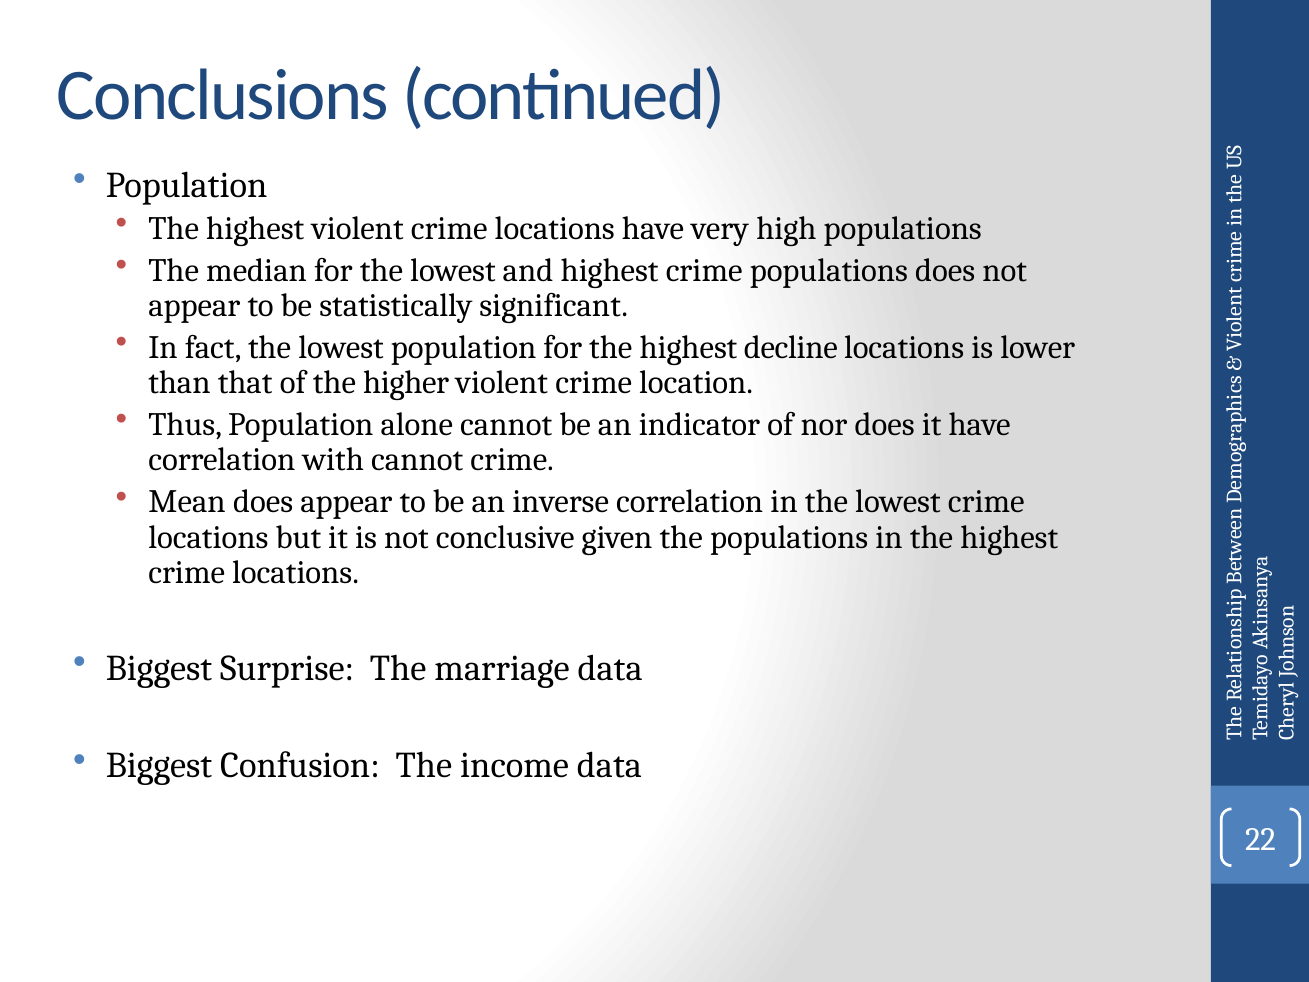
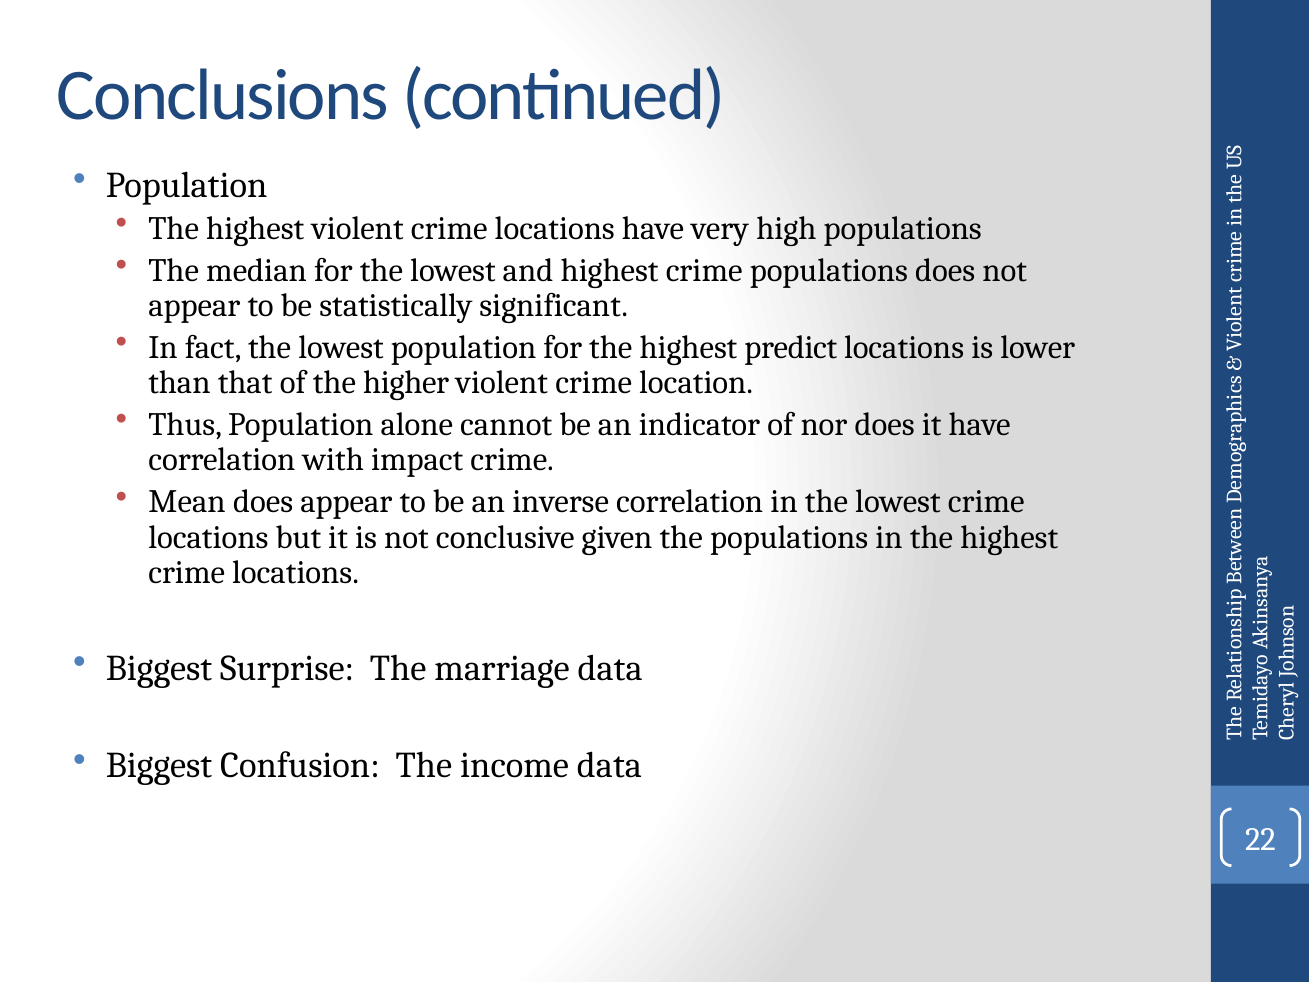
decline: decline -> predict
with cannot: cannot -> impact
